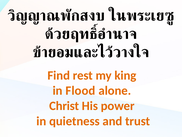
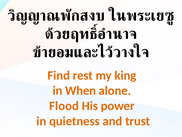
Flood: Flood -> When
Christ: Christ -> Flood
